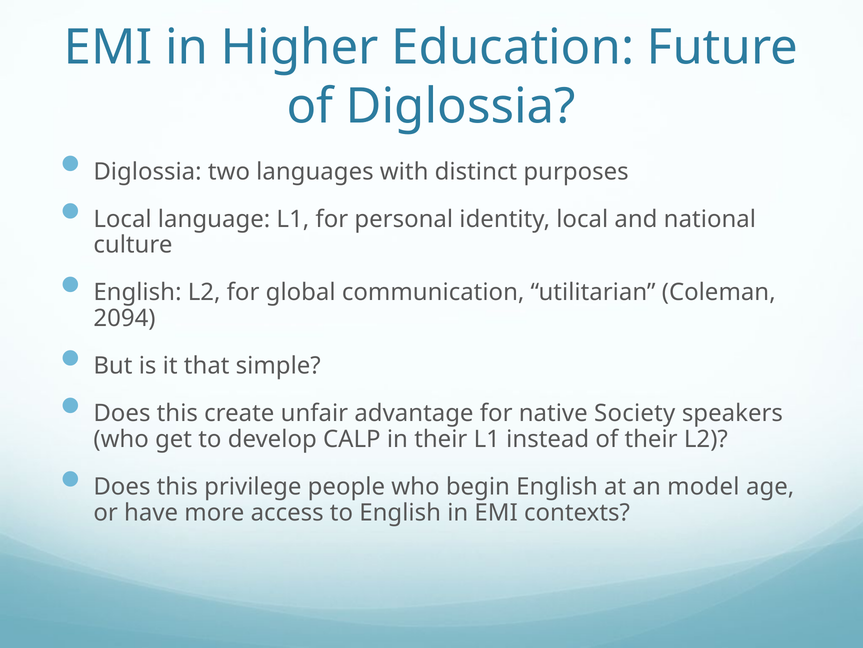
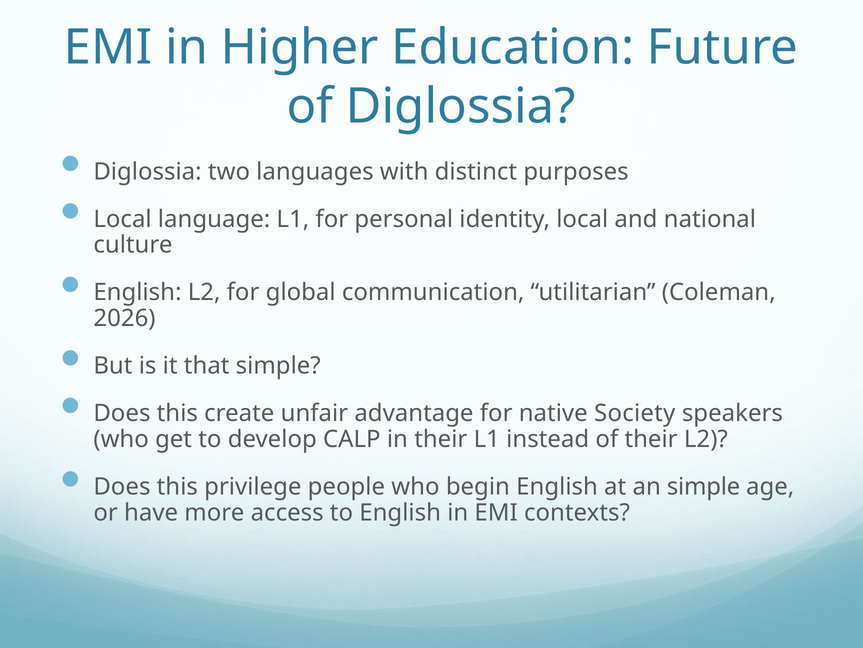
2094: 2094 -> 2026
an model: model -> simple
